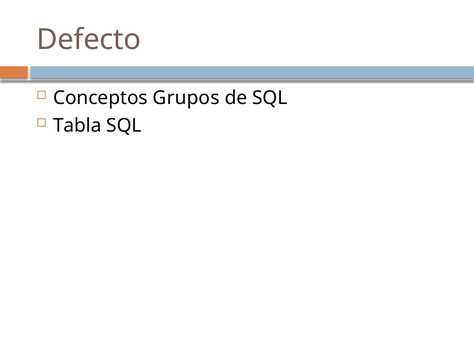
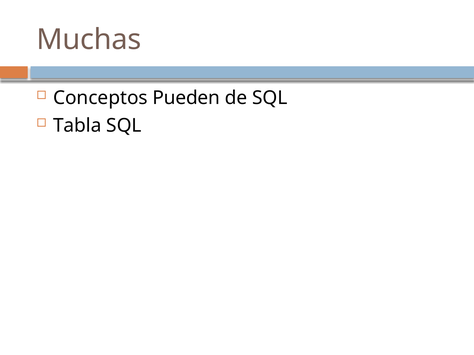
Defecto: Defecto -> Muchas
Grupos: Grupos -> Pueden
